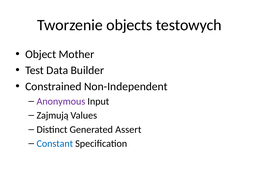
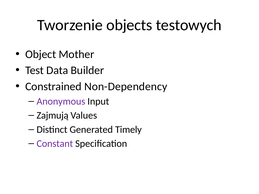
Non-Independent: Non-Independent -> Non-Dependency
Assert: Assert -> Timely
Constant colour: blue -> purple
